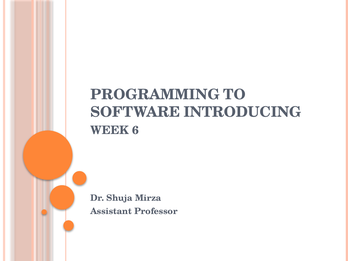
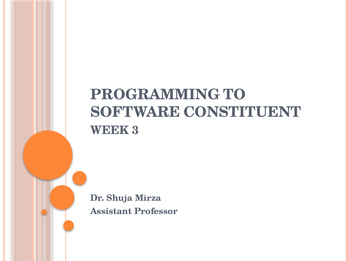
INTRODUCING: INTRODUCING -> CONSTITUENT
6: 6 -> 3
